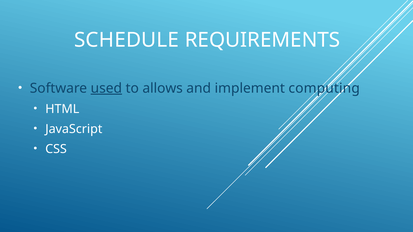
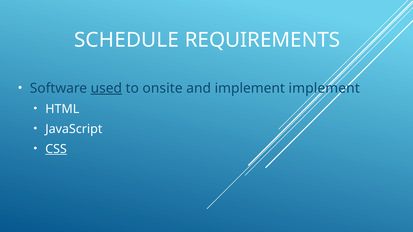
allows: allows -> onsite
implement computing: computing -> implement
CSS underline: none -> present
